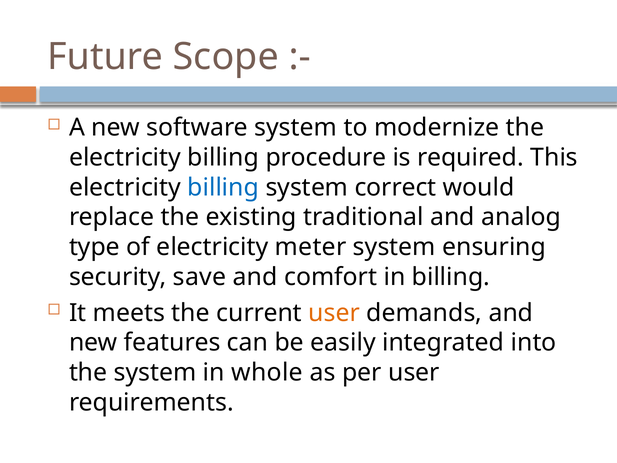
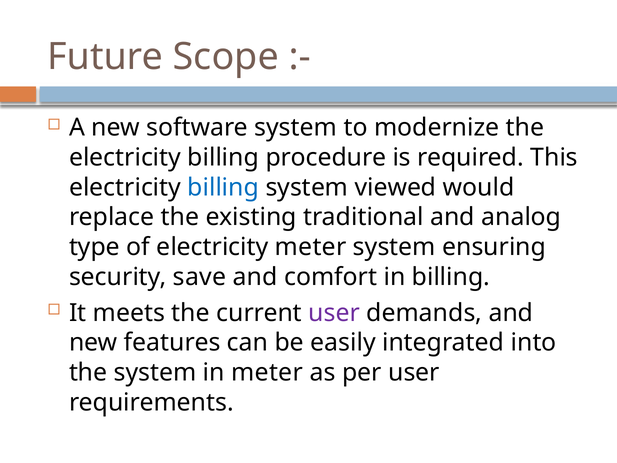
correct: correct -> viewed
user at (334, 313) colour: orange -> purple
in whole: whole -> meter
